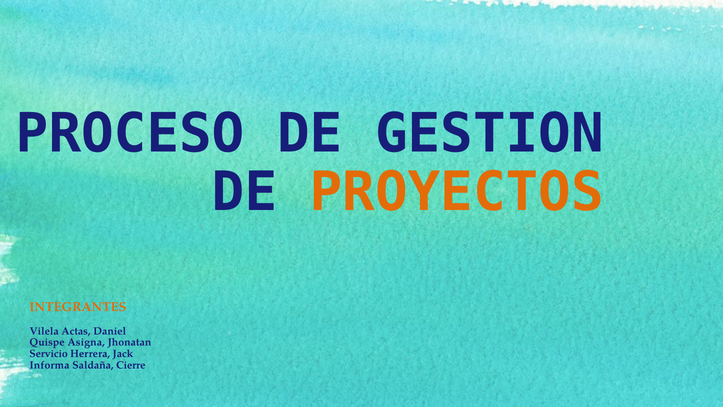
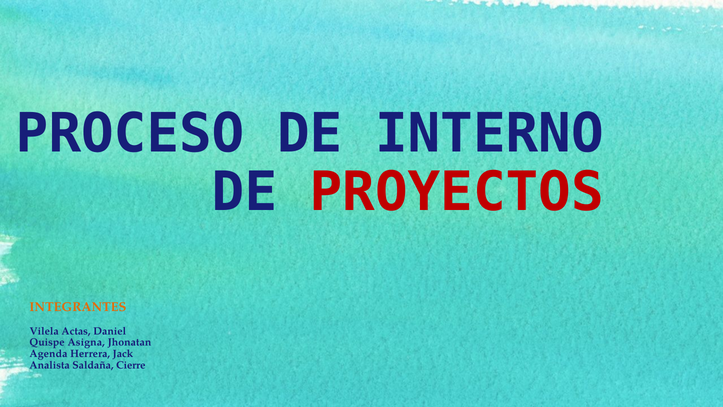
GESTION: GESTION -> INTERNO
PROYECTOS colour: orange -> red
Servicio: Servicio -> Agenda
Informa: Informa -> Analista
